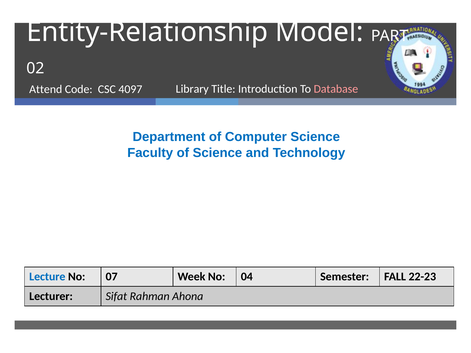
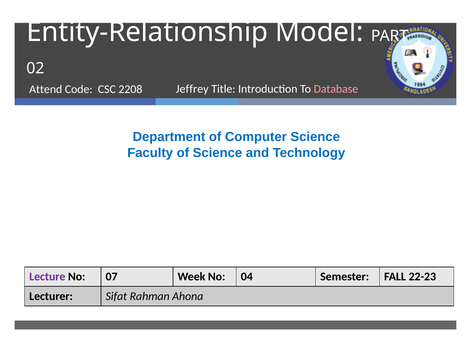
Library: Library -> Jeffrey
4097: 4097 -> 2208
Lecture colour: blue -> purple
